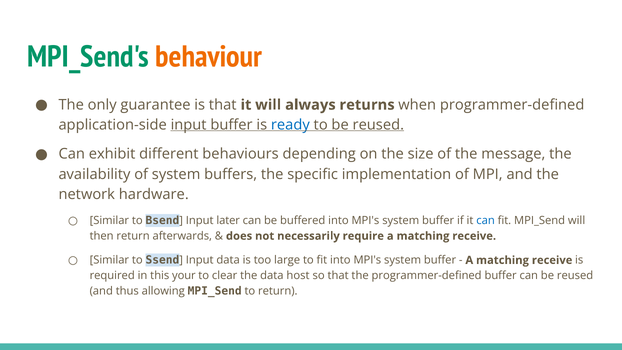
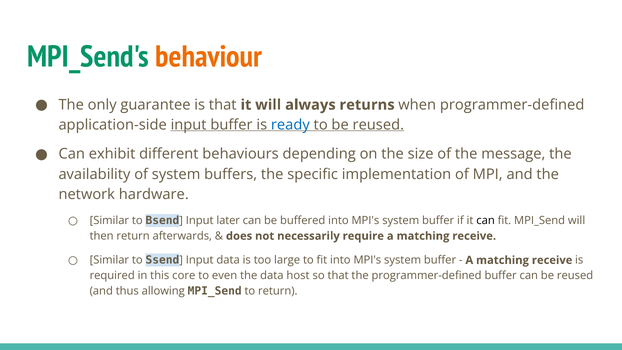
can at (486, 220) colour: blue -> black
your: your -> core
clear: clear -> even
